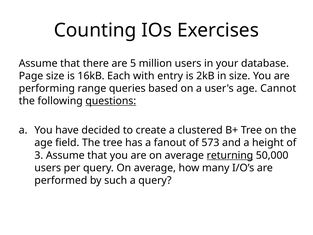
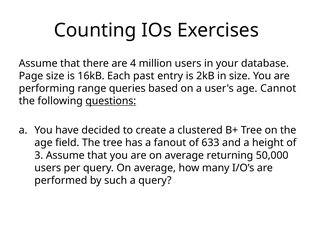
5: 5 -> 4
with: with -> past
573: 573 -> 633
returning underline: present -> none
